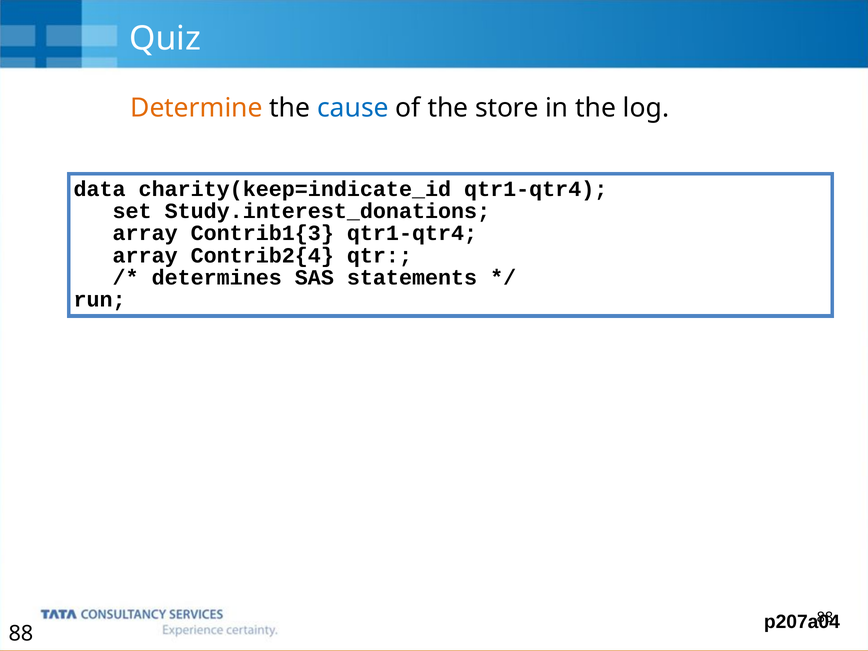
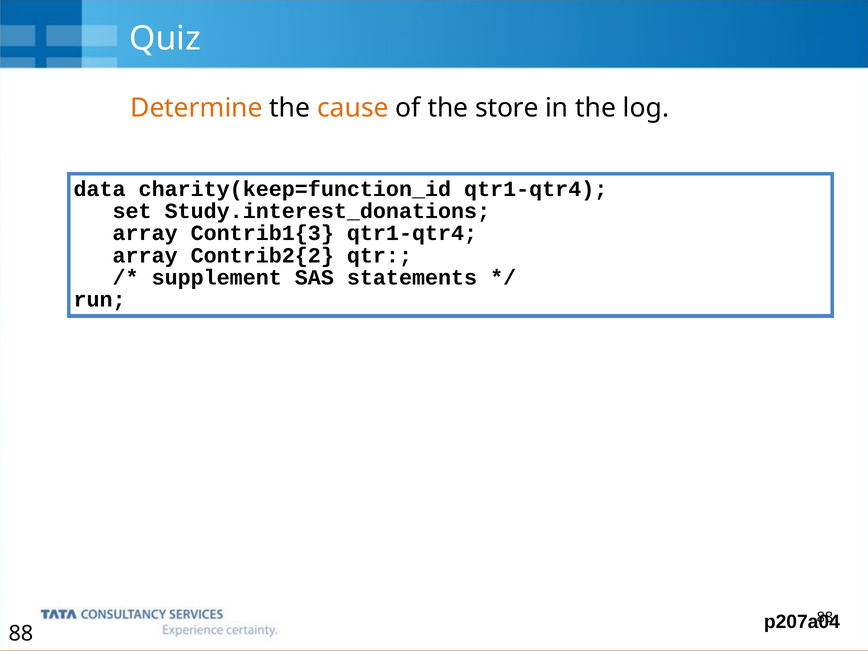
cause colour: blue -> orange
charity(keep=indicate_id: charity(keep=indicate_id -> charity(keep=function_id
Contrib2{4: Contrib2{4 -> Contrib2{2
determines: determines -> supplement
